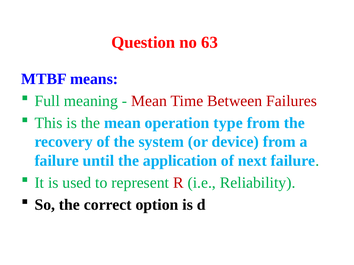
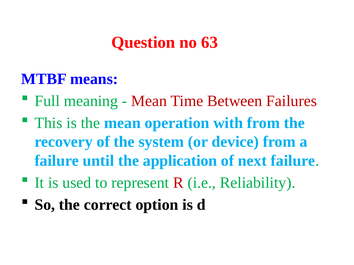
type: type -> with
